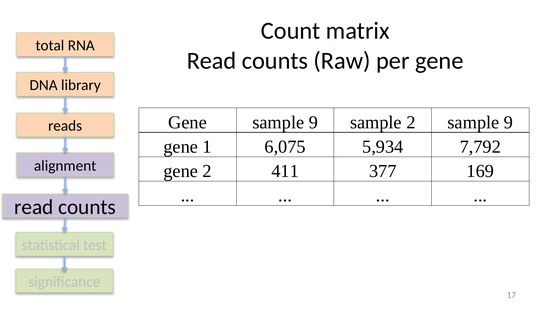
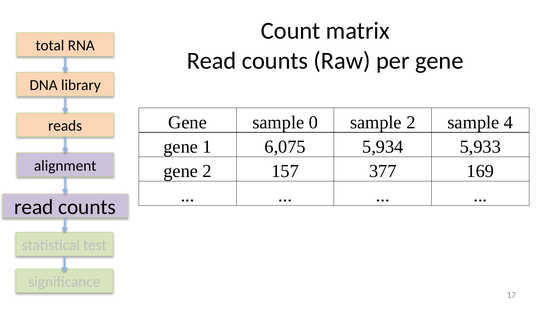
Gene sample 9: 9 -> 0
2 sample 9: 9 -> 4
7,792: 7,792 -> 5,933
411: 411 -> 157
